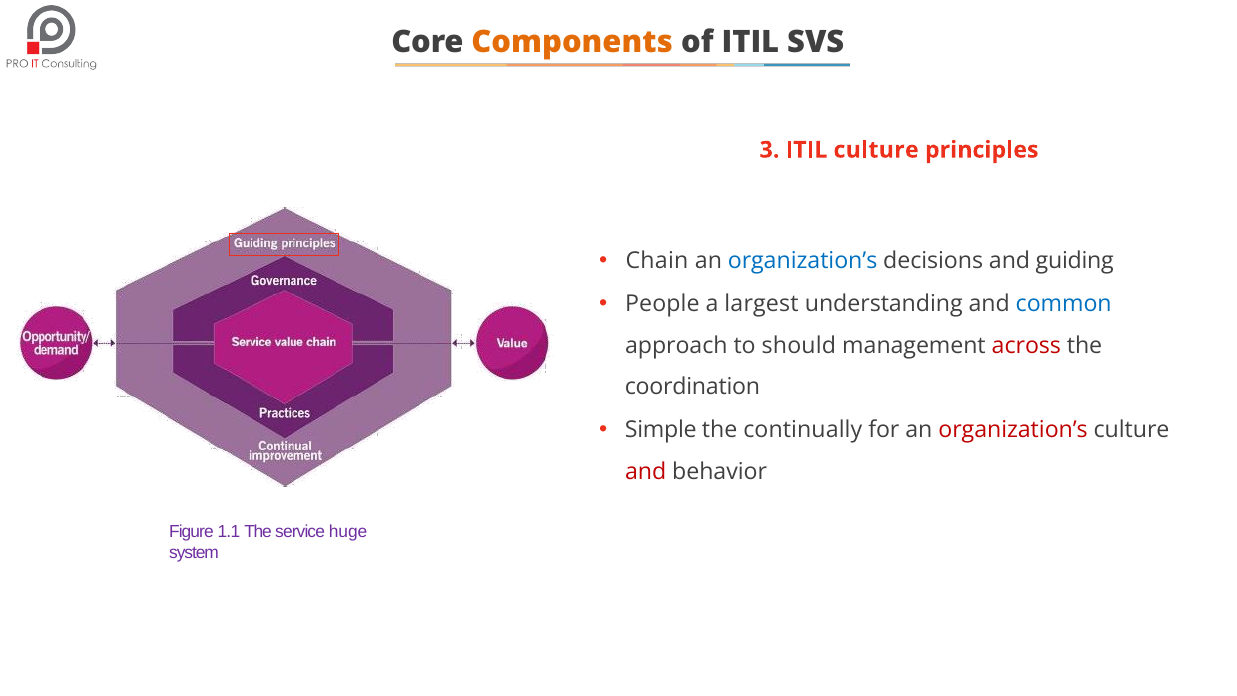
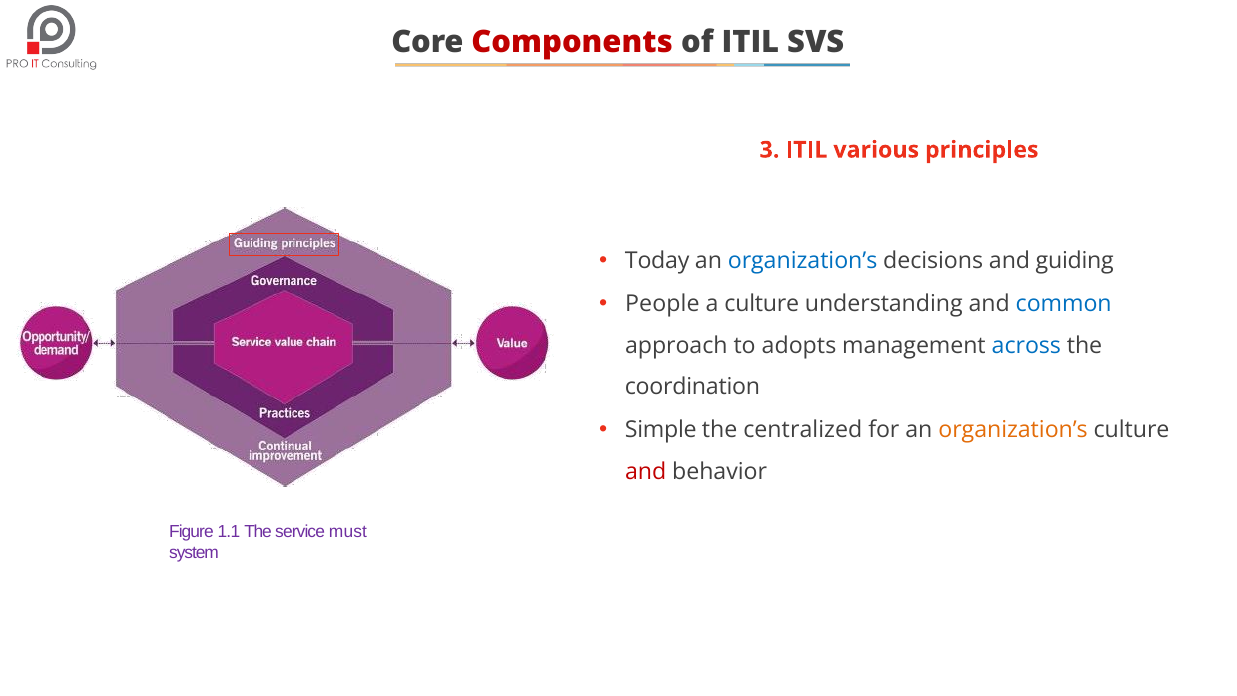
Components colour: orange -> red
ITIL culture: culture -> various
Chain: Chain -> Today
a largest: largest -> culture
should: should -> adopts
across colour: red -> blue
continually: continually -> centralized
organization’s at (1013, 430) colour: red -> orange
huge: huge -> must
